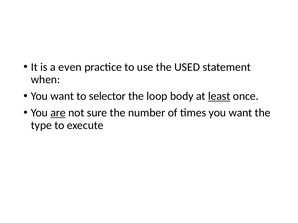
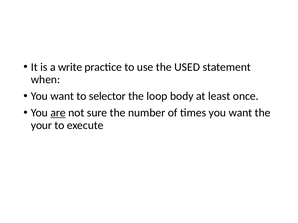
even: even -> write
least underline: present -> none
type: type -> your
